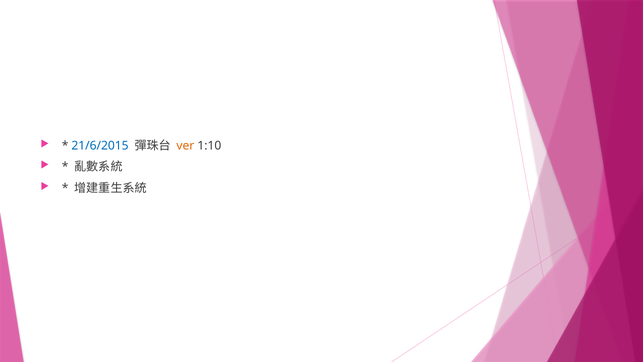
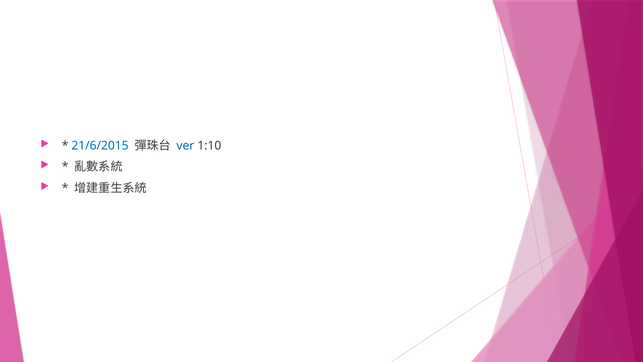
ver colour: orange -> blue
